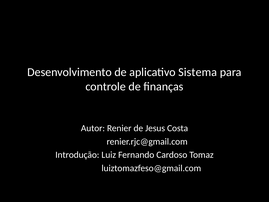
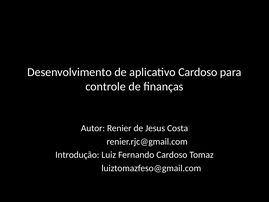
aplicativo Sistema: Sistema -> Cardoso
